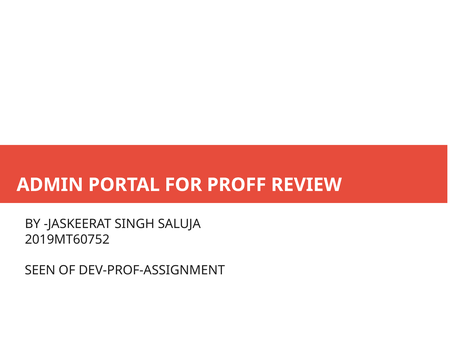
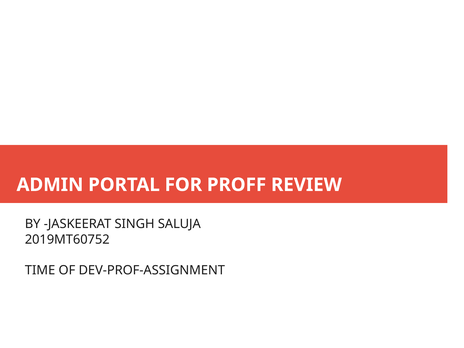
SEEN: SEEN -> TIME
